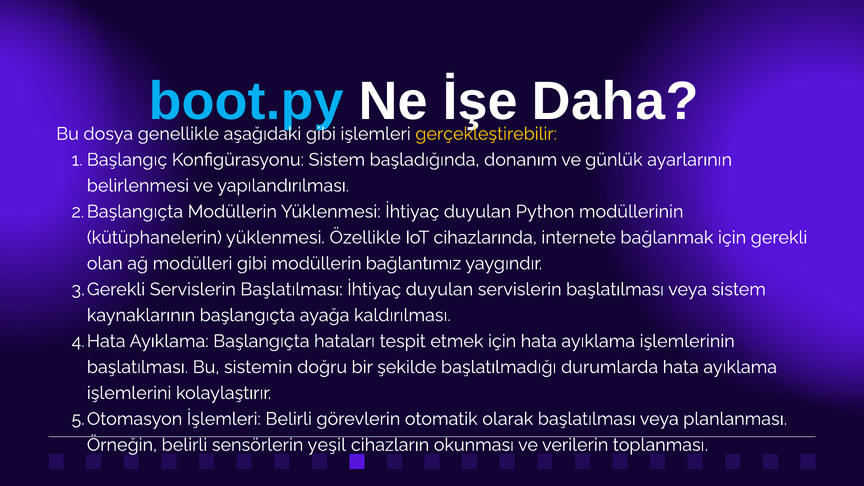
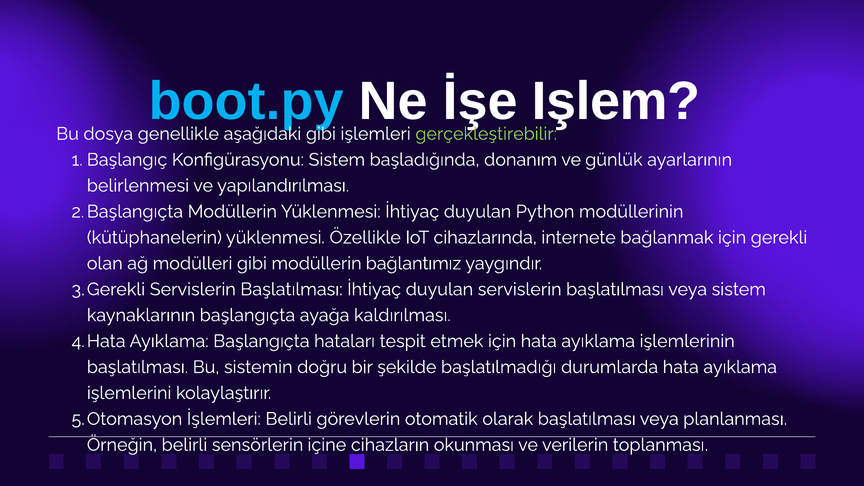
Daha: Daha -> Işlem
gerçekleştirebilir colour: yellow -> light green
yeşil: yeşil -> içine
